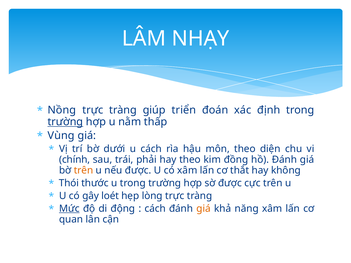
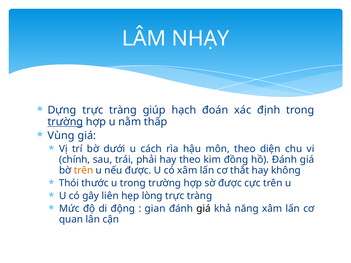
Nồng: Nồng -> Dựng
triển: triển -> hạch
loét: loét -> liên
Mức underline: present -> none
cách at (155, 209): cách -> gian
giá at (204, 209) colour: orange -> black
